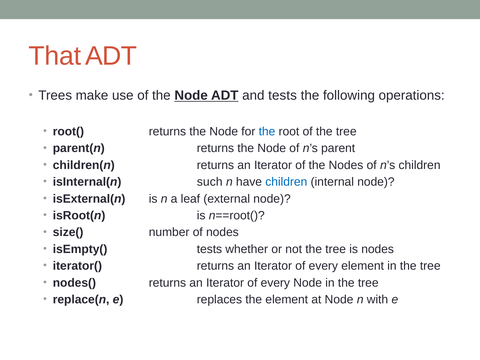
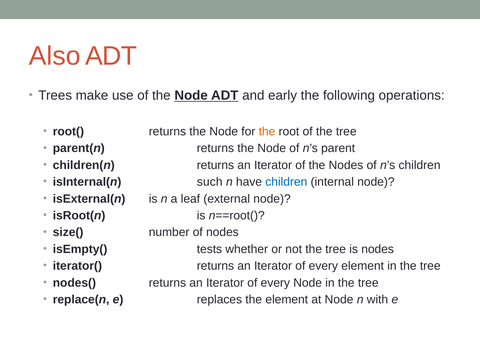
That: That -> Also
and tests: tests -> early
the at (267, 132) colour: blue -> orange
